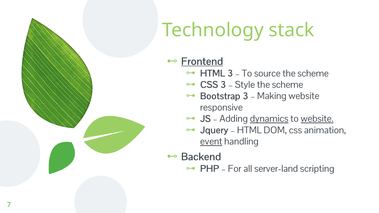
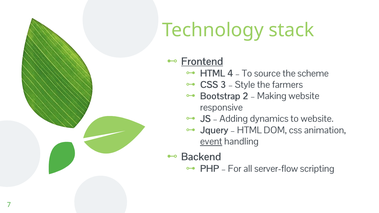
HTML 3: 3 -> 4
Style the scheme: scheme -> farmers
Bootstrap 3: 3 -> 2
dynamics underline: present -> none
website at (317, 119) underline: present -> none
server-land: server-land -> server-flow
